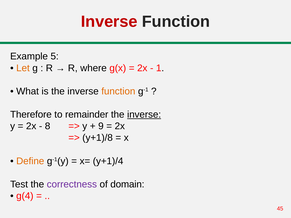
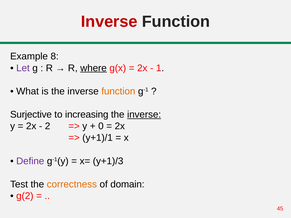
5: 5 -> 8
Let colour: orange -> purple
where underline: none -> present
Therefore: Therefore -> Surjective
remainder: remainder -> increasing
8: 8 -> 2
9: 9 -> 0
y+1)/8: y+1)/8 -> y+1)/1
Define colour: orange -> purple
y+1)/4: y+1)/4 -> y+1)/3
correctness colour: purple -> orange
g(4: g(4 -> g(2
